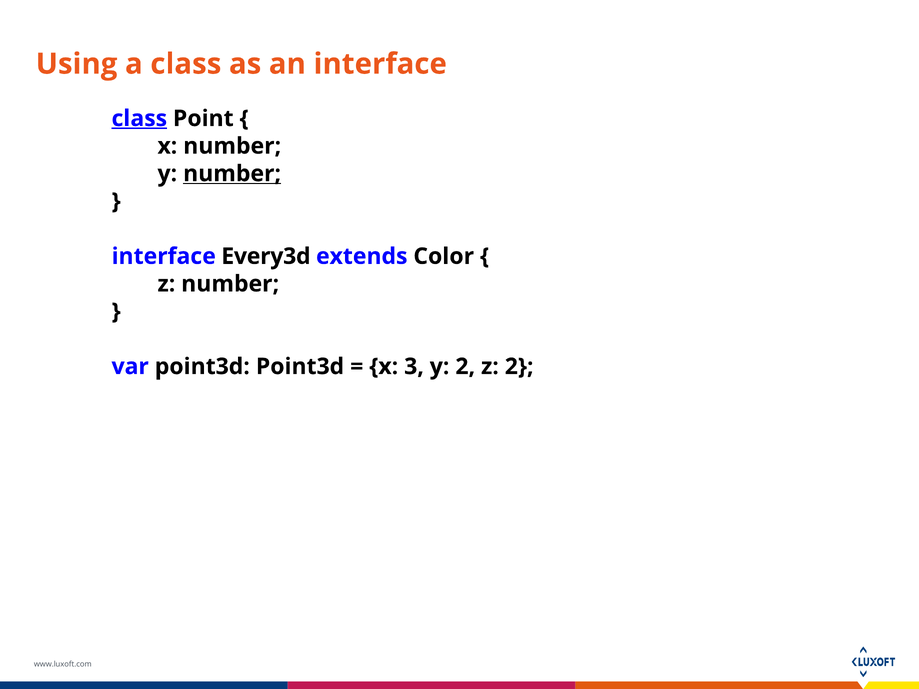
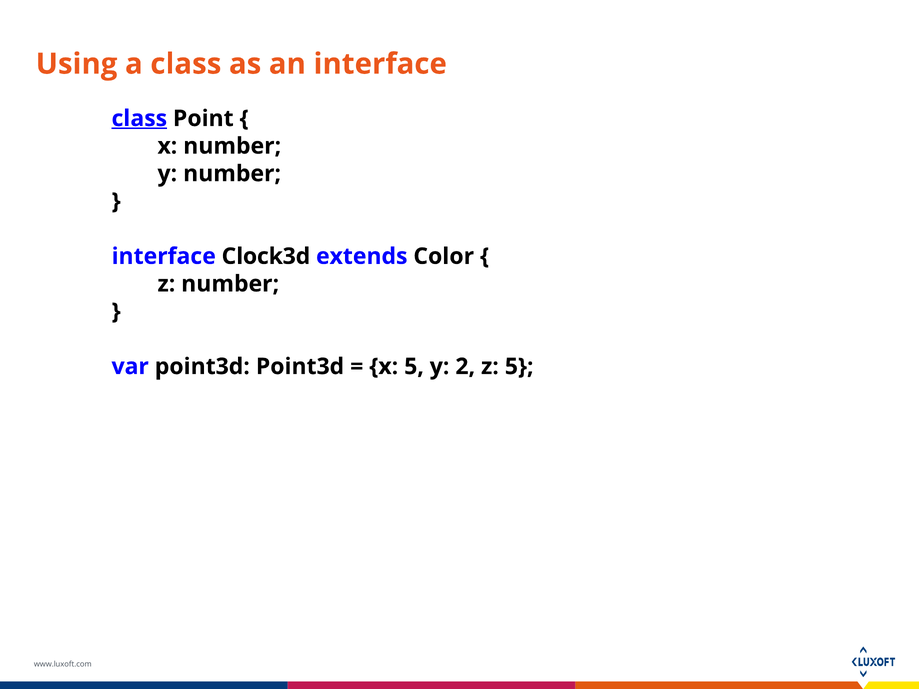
number at (232, 174) underline: present -> none
Every3d: Every3d -> Clock3d
x 3: 3 -> 5
z 2: 2 -> 5
